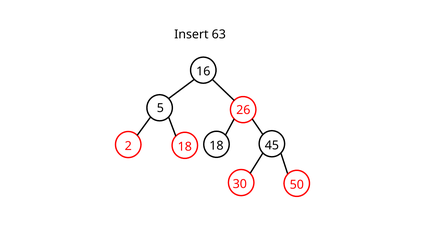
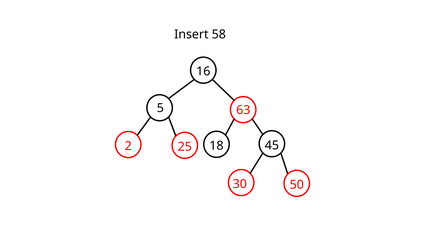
63: 63 -> 58
26: 26 -> 63
2 18: 18 -> 25
